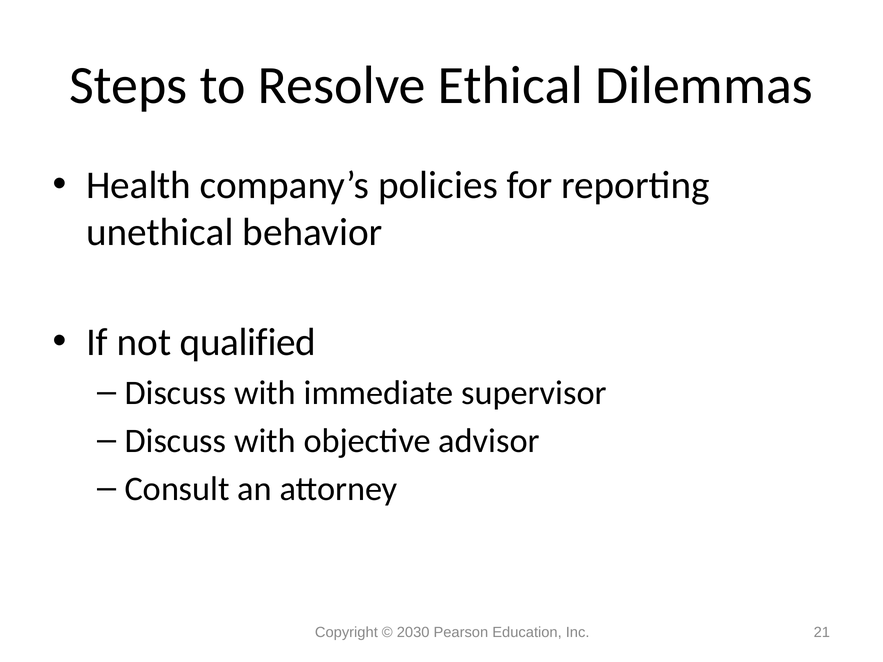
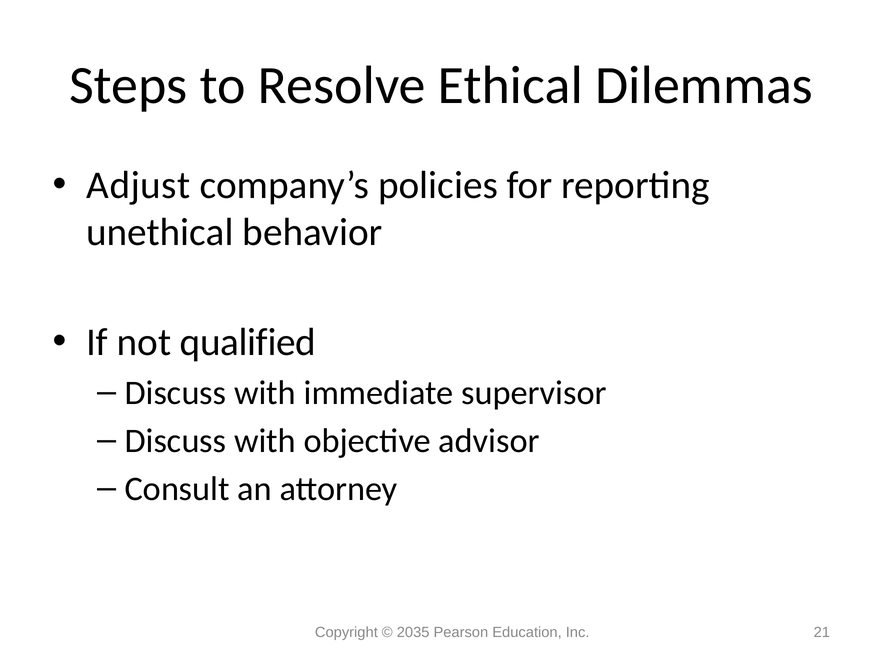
Health: Health -> Adjust
2030: 2030 -> 2035
